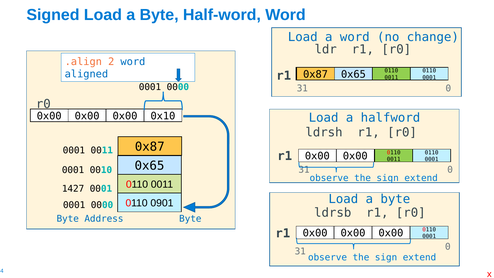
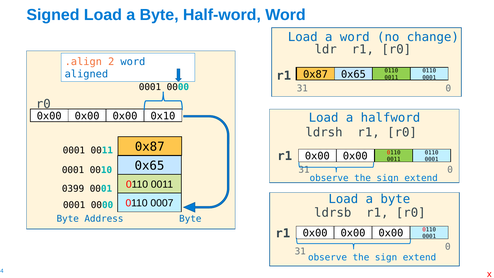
1427: 1427 -> 0399
0901: 0901 -> 0007
